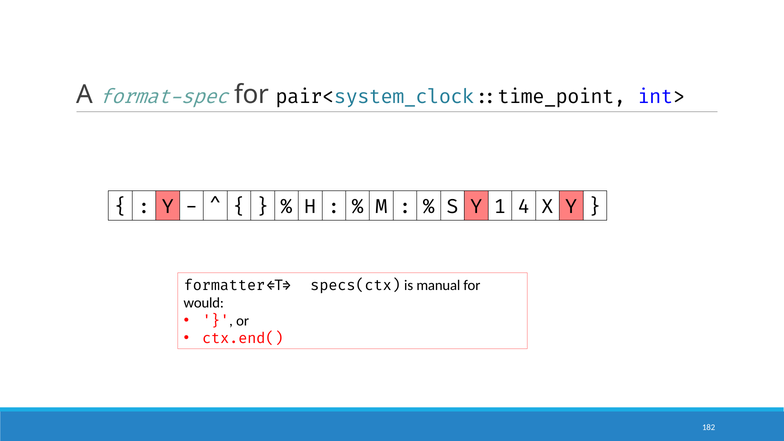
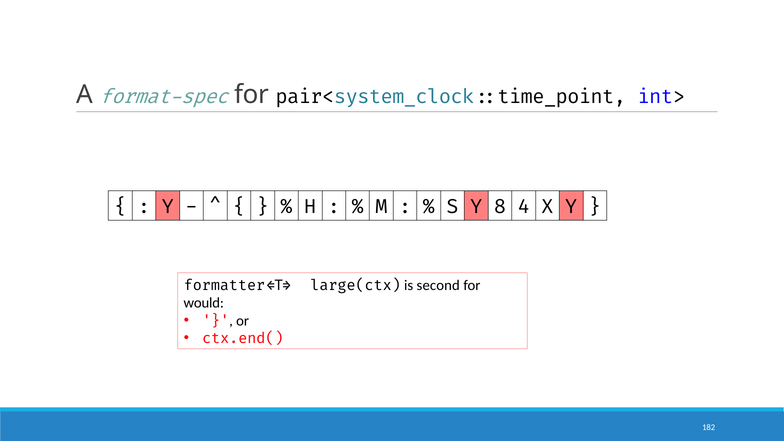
1: 1 -> 8
formatter<T>::specs(ctx: formatter<T>::specs(ctx -> formatter<T>::large(ctx
manual: manual -> second
